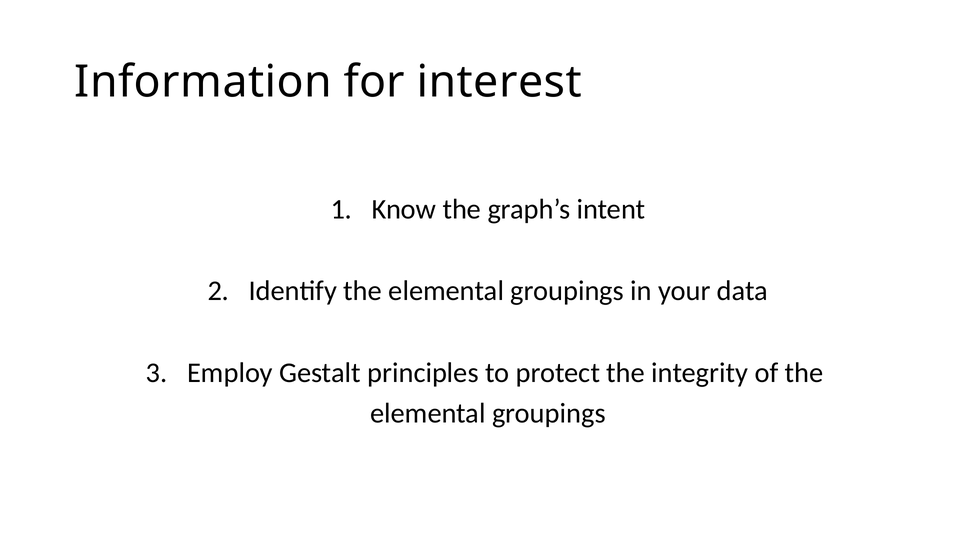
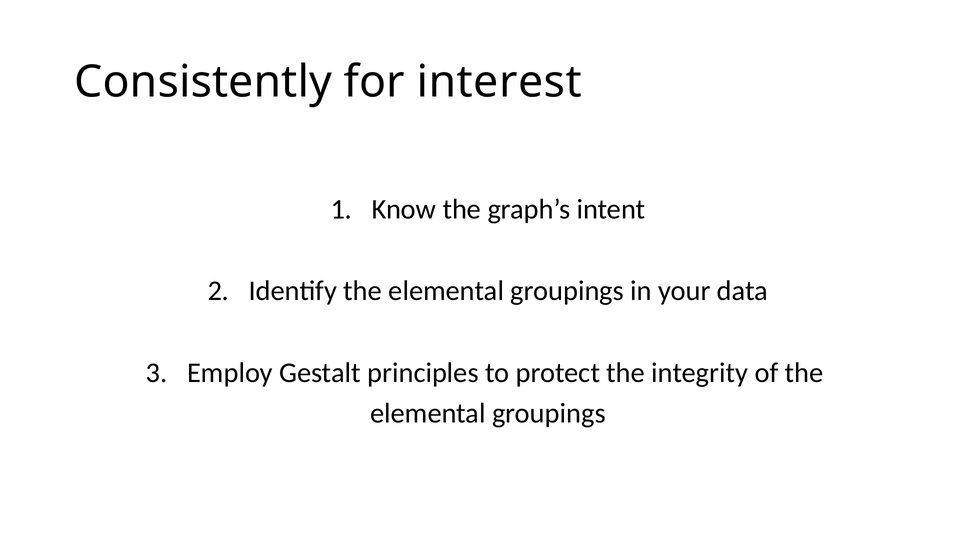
Information: Information -> Consistently
